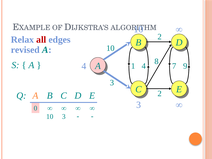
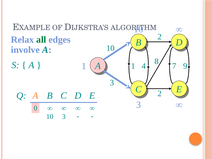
all colour: red -> green
revised: revised -> involve
4 at (84, 66): 4 -> 1
